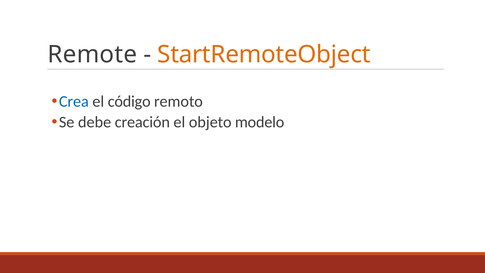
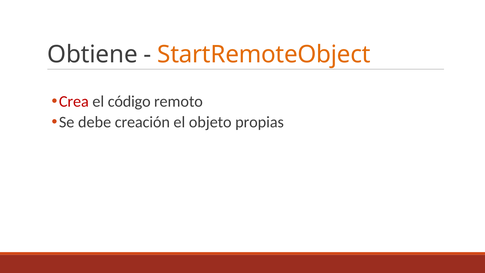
Remote: Remote -> Obtiene
Crea colour: blue -> red
modelo: modelo -> propias
